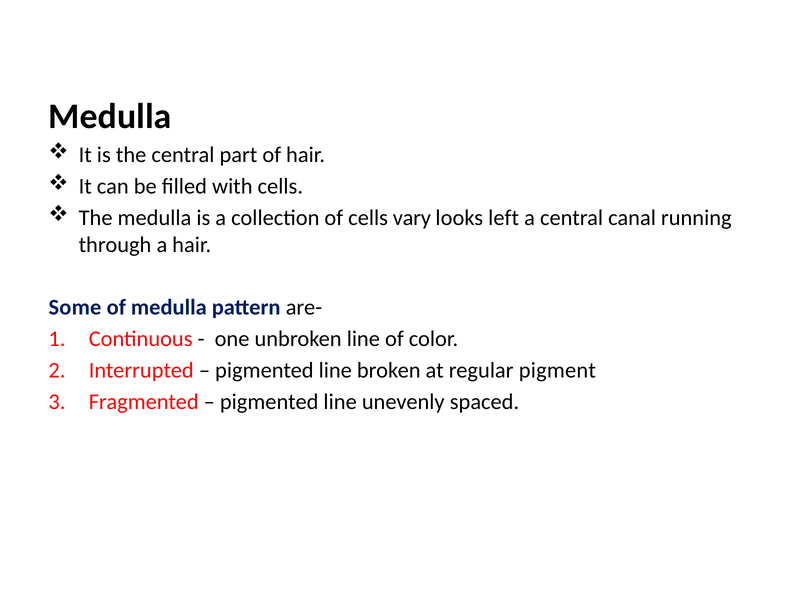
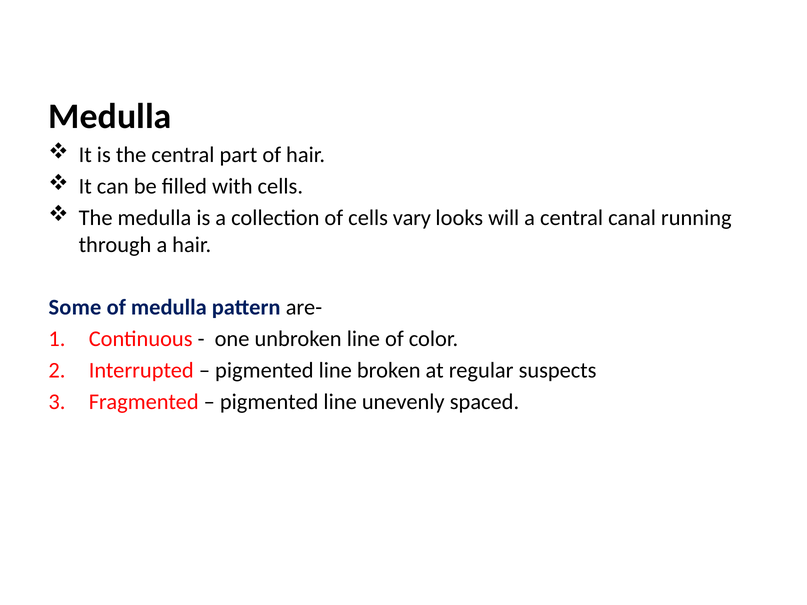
left: left -> will
pigment: pigment -> suspects
